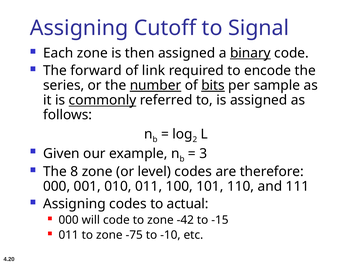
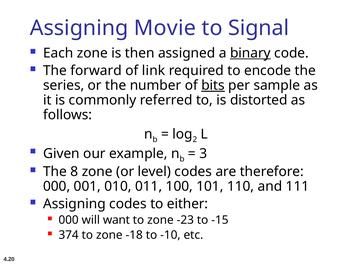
Cutoff: Cutoff -> Movie
number underline: present -> none
commonly underline: present -> none
is assigned: assigned -> distorted
actual: actual -> either
will code: code -> want
-42: -42 -> -23
011 at (69, 235): 011 -> 374
-75: -75 -> -18
